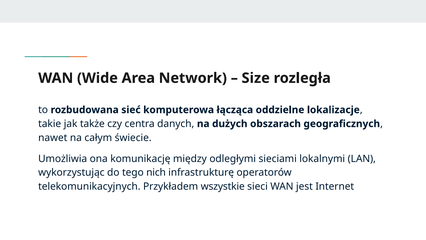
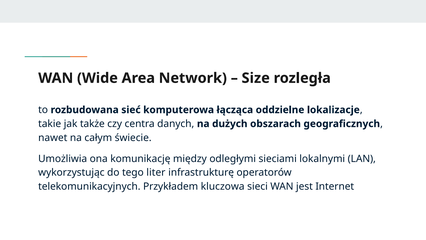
nich: nich -> liter
wszystkie: wszystkie -> kluczowa
